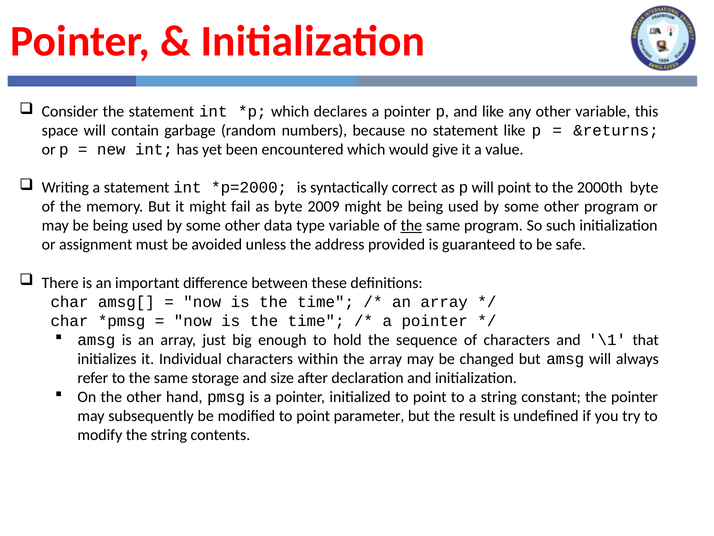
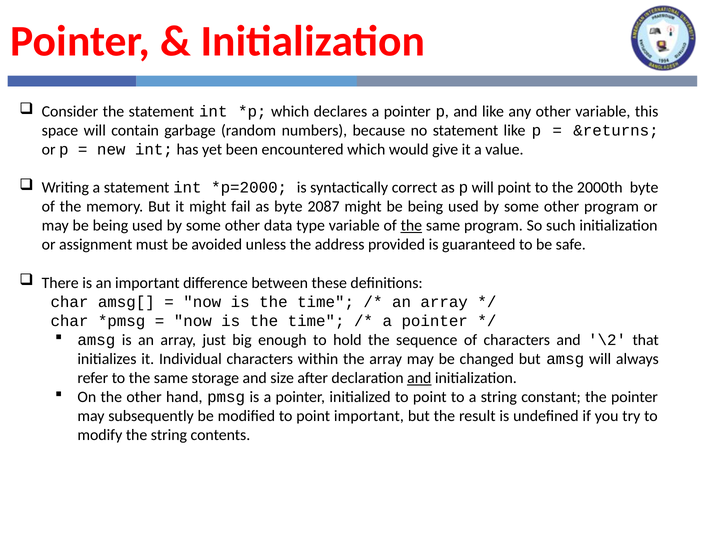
2009: 2009 -> 2087
\1: \1 -> \2
and at (419, 378) underline: none -> present
point parameter: parameter -> important
